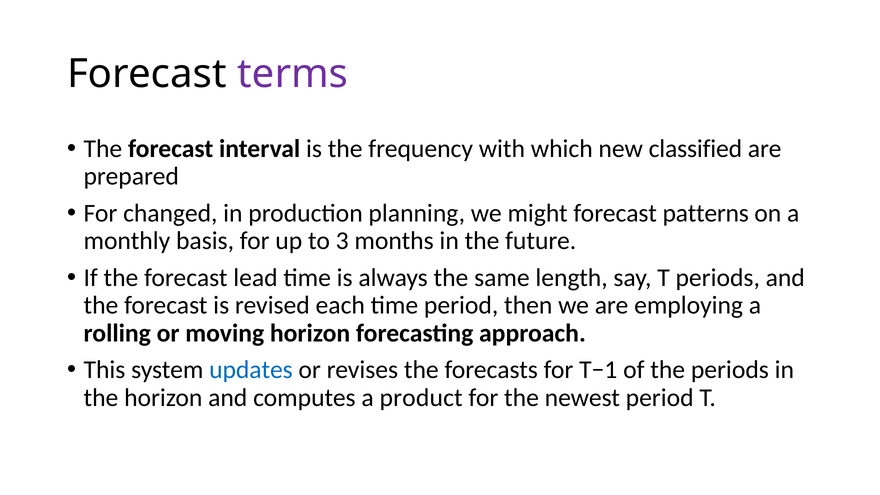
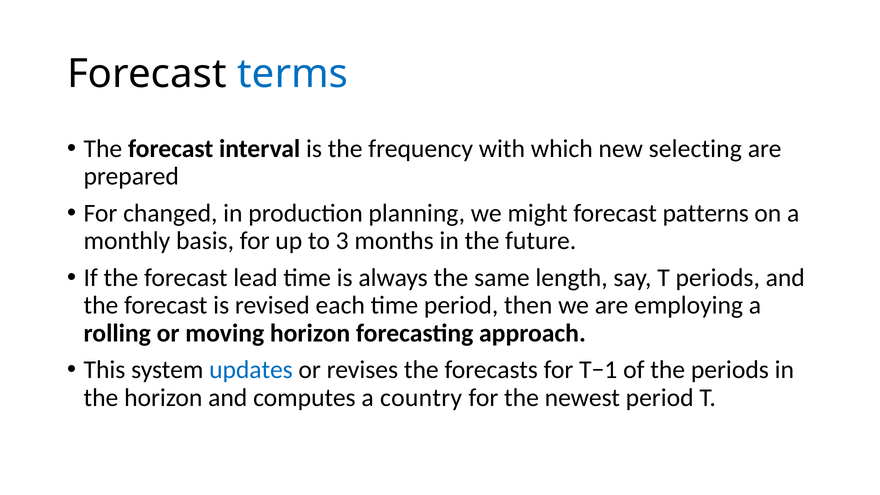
terms colour: purple -> blue
classified: classified -> selecting
product: product -> country
